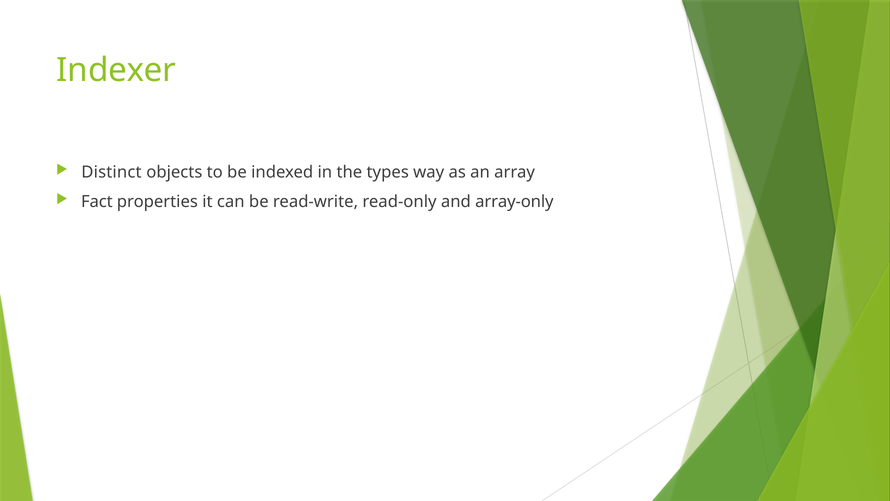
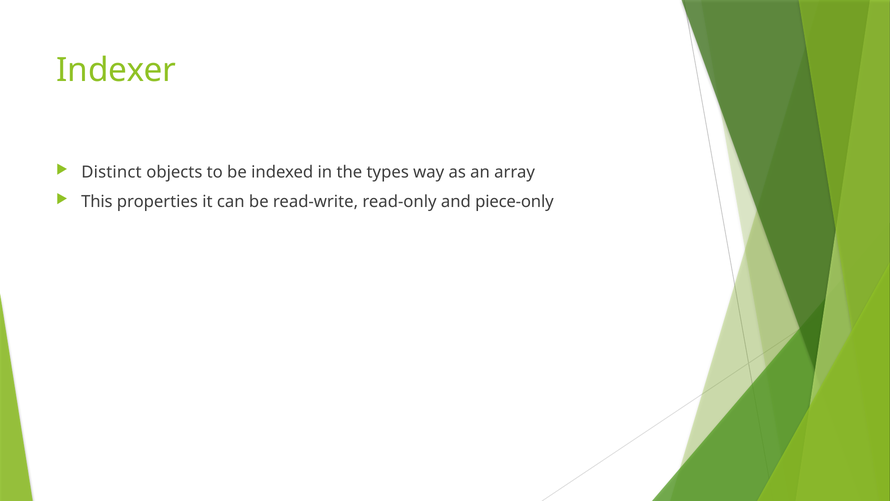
Fact: Fact -> This
array-only: array-only -> piece-only
